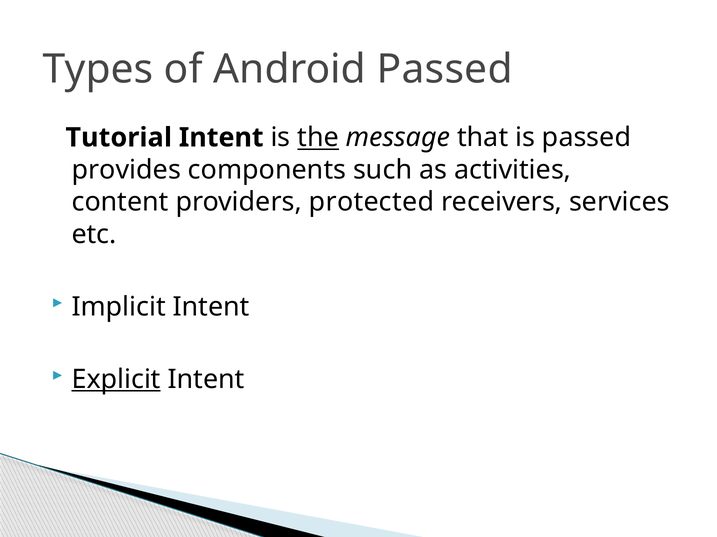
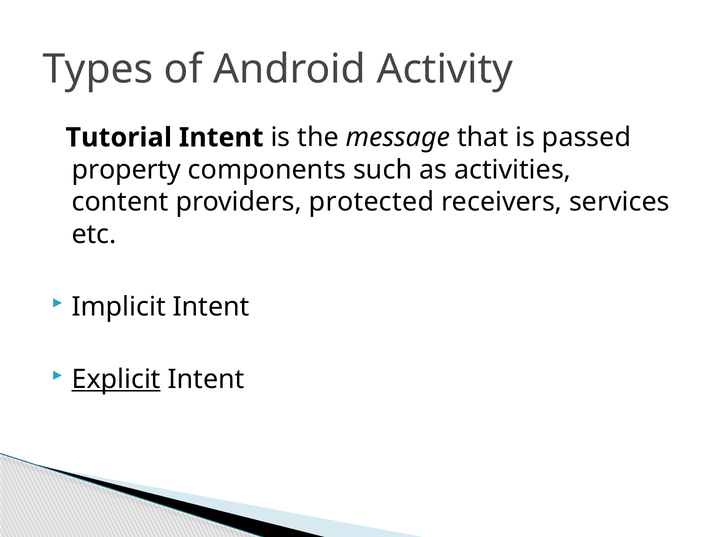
Android Passed: Passed -> Activity
the underline: present -> none
provides: provides -> property
